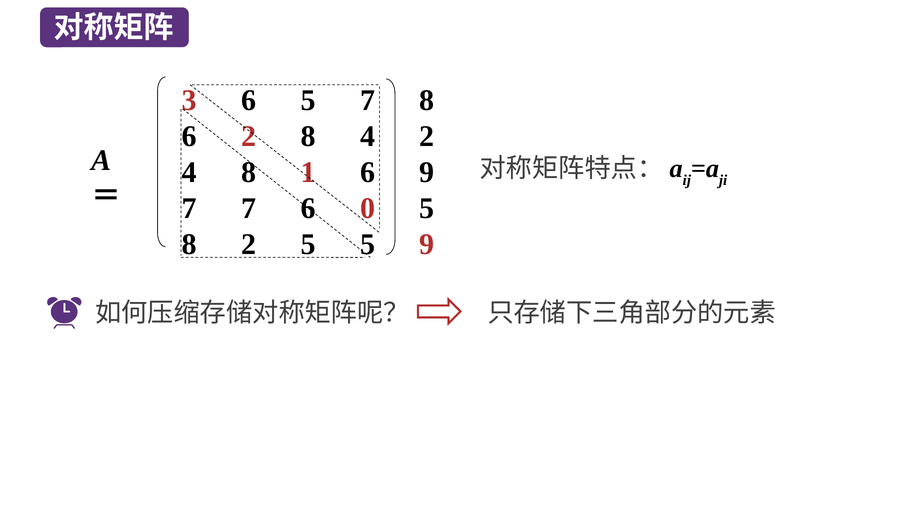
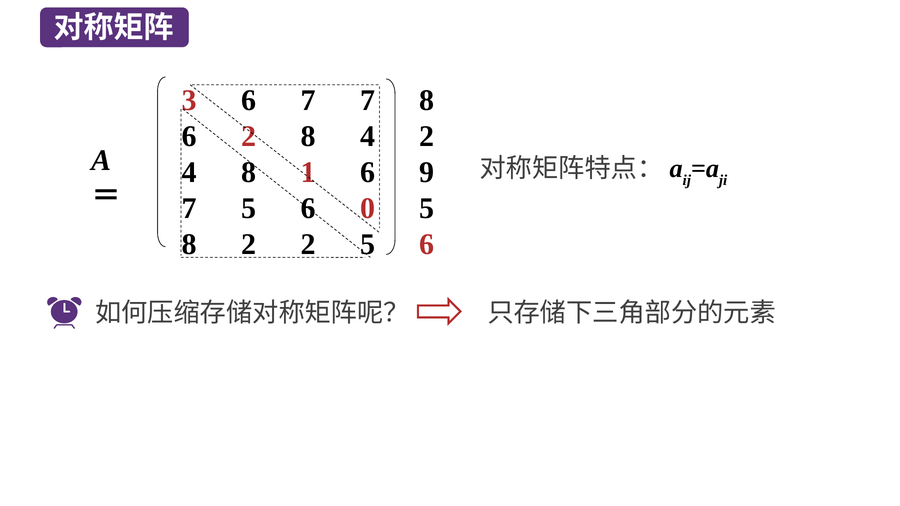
6 5: 5 -> 7
7 7: 7 -> 5
2 5: 5 -> 2
9 at (427, 245): 9 -> 6
